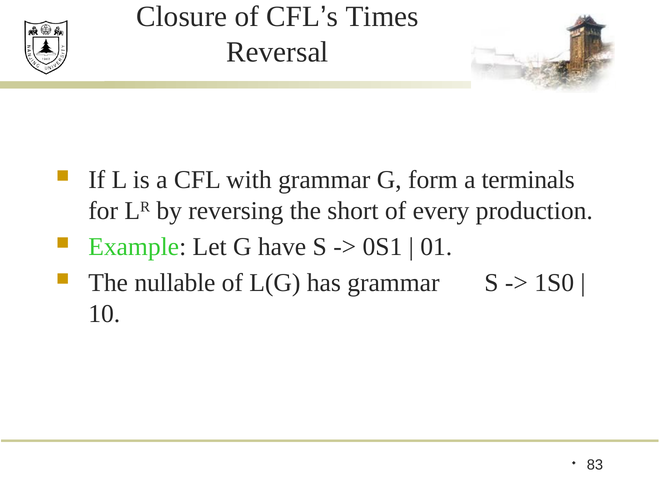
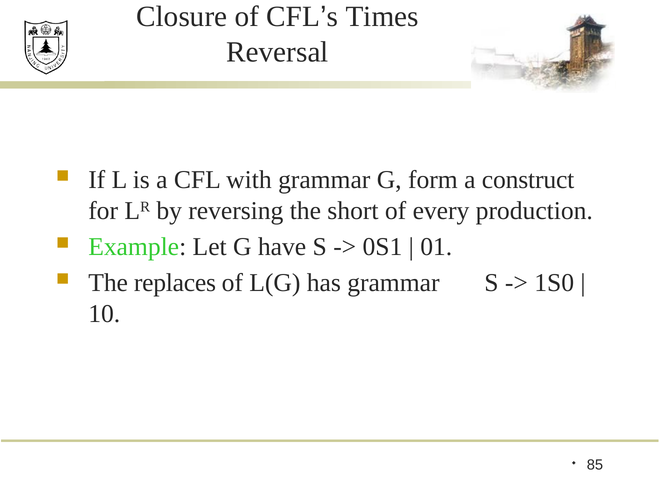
terminals: terminals -> construct
nullable: nullable -> replaces
83: 83 -> 85
